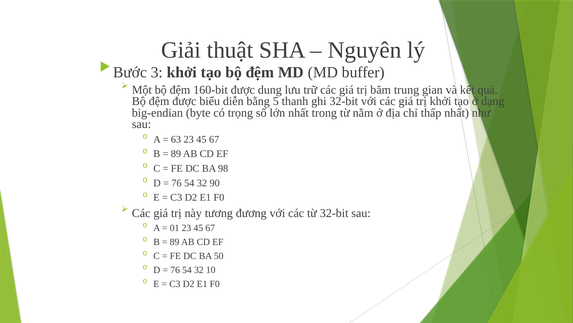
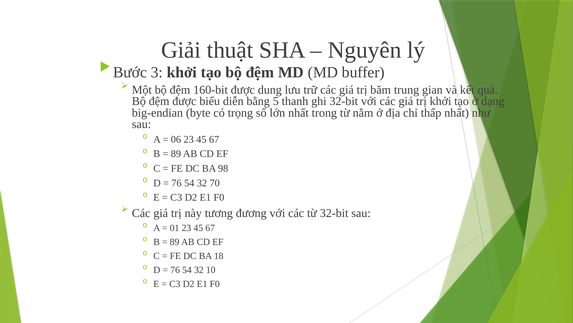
63: 63 -> 06
90: 90 -> 70
50: 50 -> 18
